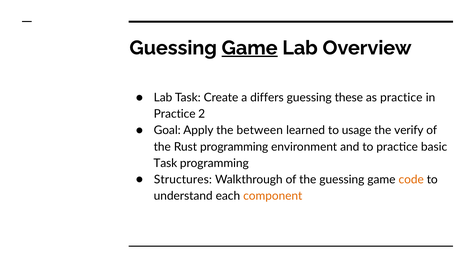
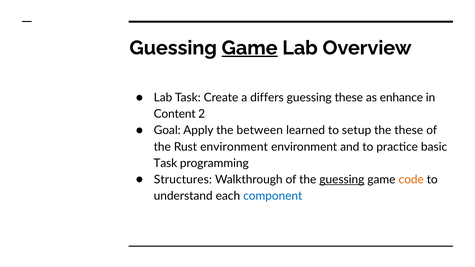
as practice: practice -> enhance
Practice at (175, 114): Practice -> Content
usage: usage -> setup
the verify: verify -> these
Rust programming: programming -> environment
guessing at (342, 180) underline: none -> present
component colour: orange -> blue
